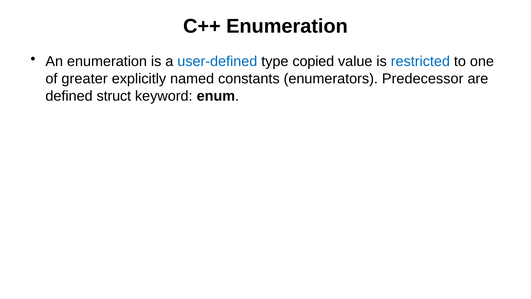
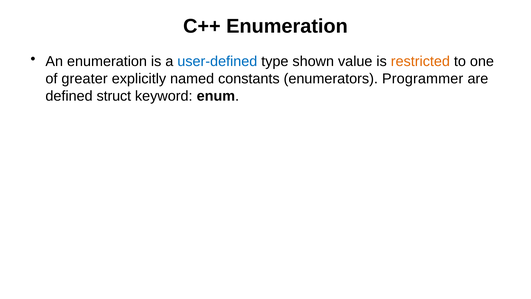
copied: copied -> shown
restricted colour: blue -> orange
Predecessor: Predecessor -> Programmer
